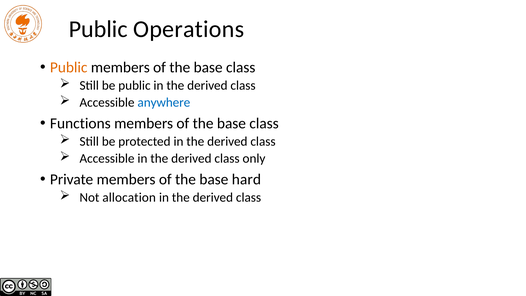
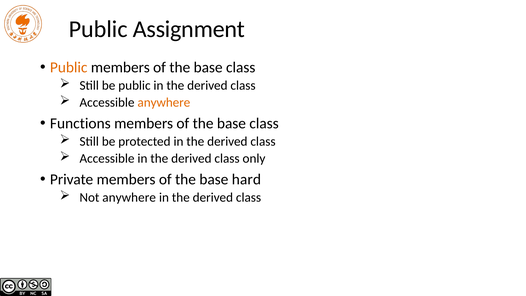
Operations: Operations -> Assignment
anywhere at (164, 102) colour: blue -> orange
Not allocation: allocation -> anywhere
